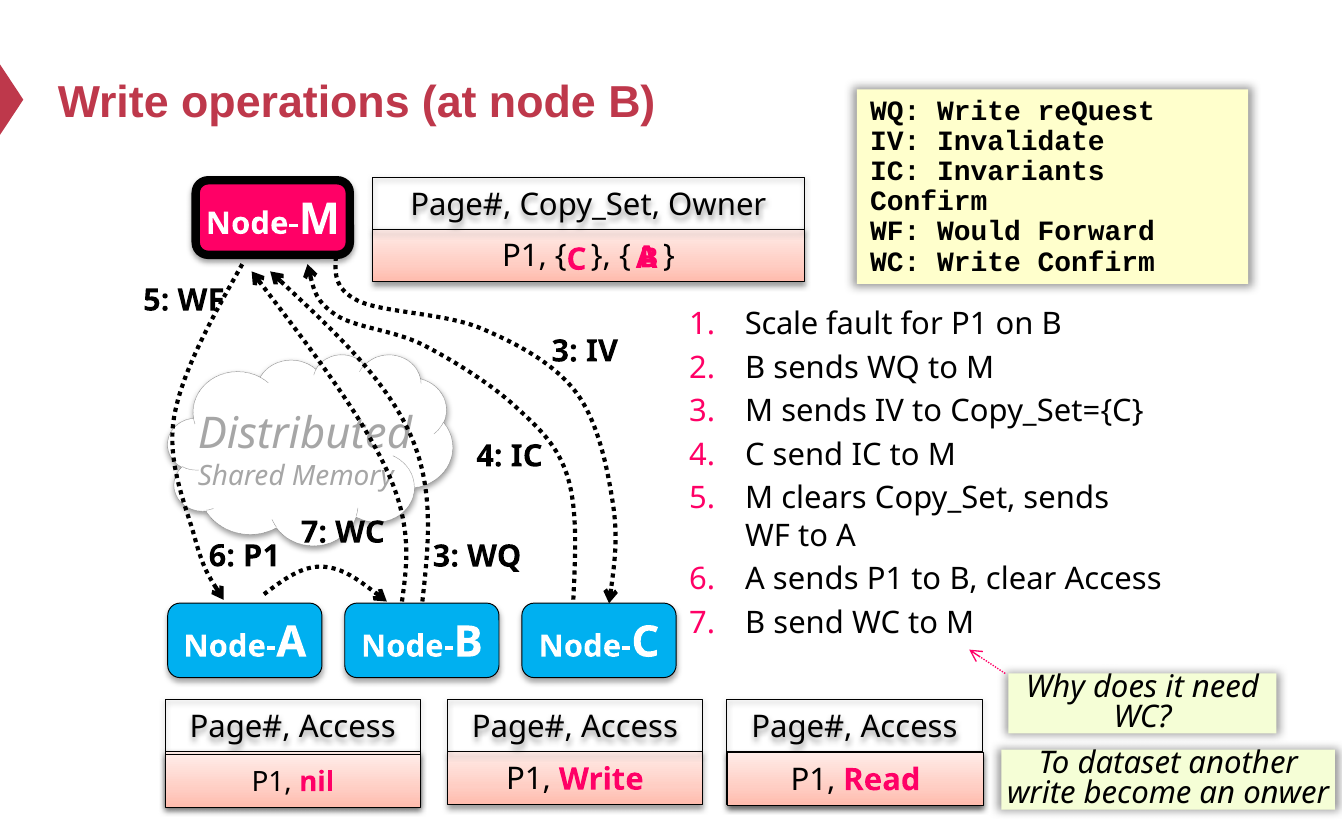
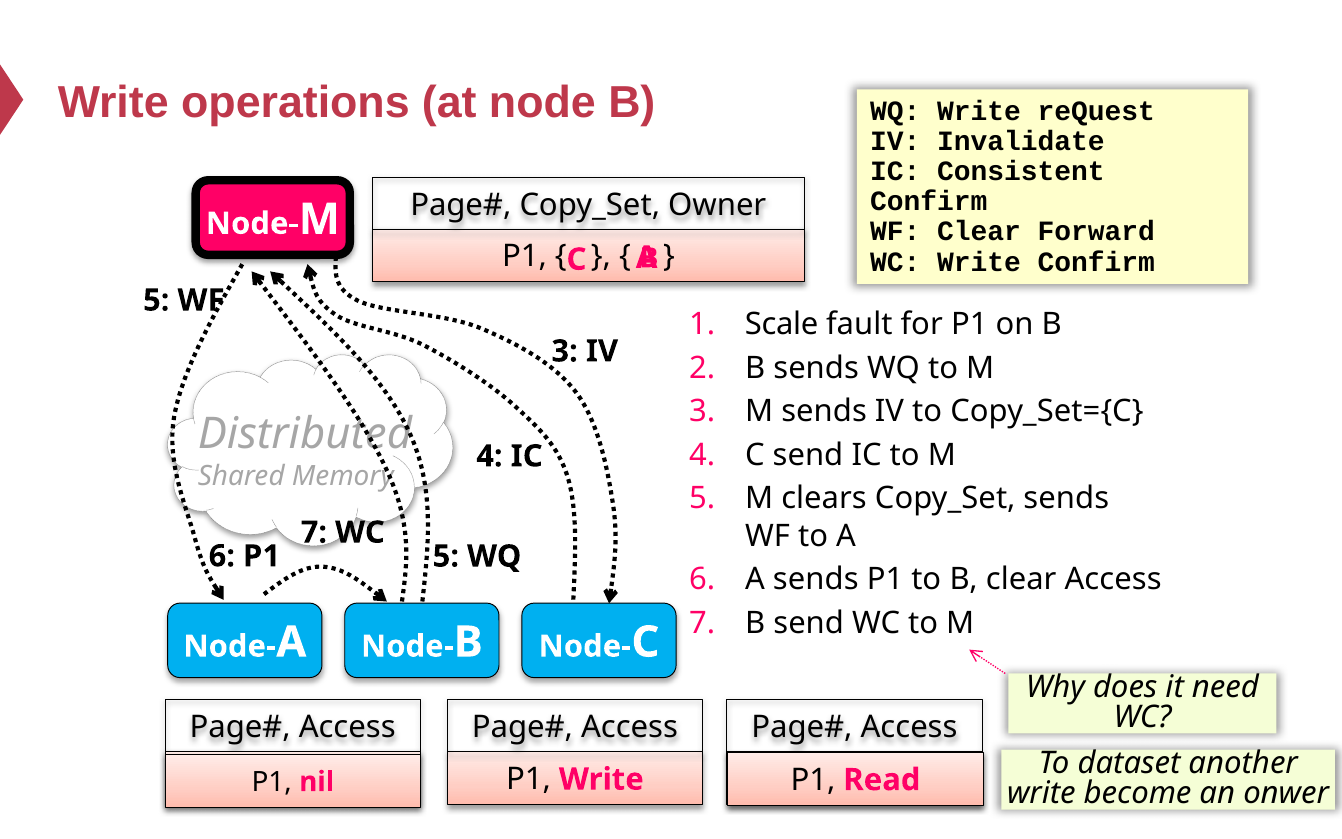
Invariants: Invariants -> Consistent
WF Would: Would -> Clear
3 at (446, 556): 3 -> 5
